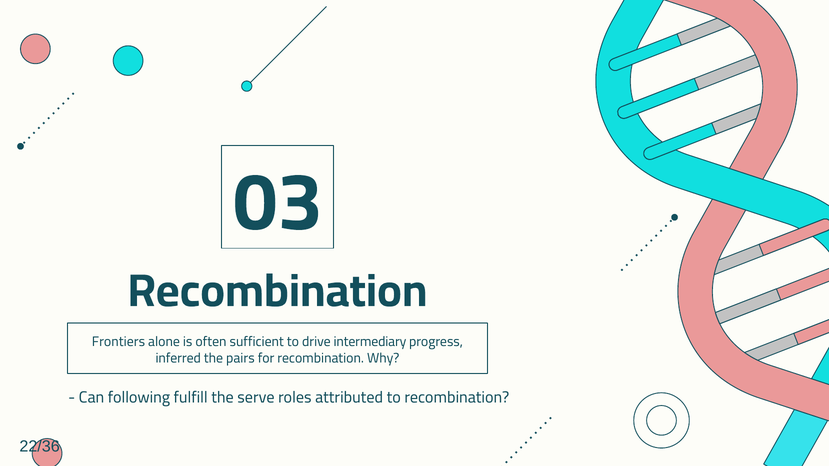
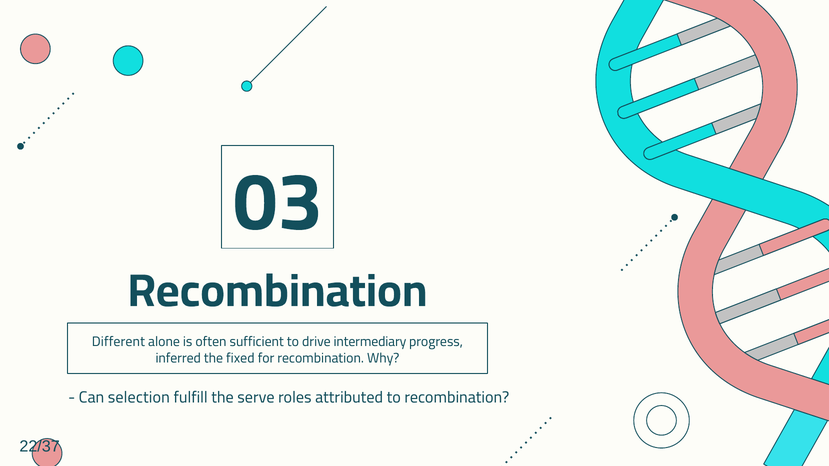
Frontiers: Frontiers -> Different
pairs: pairs -> fixed
following: following -> selection
22/36: 22/36 -> 22/37
